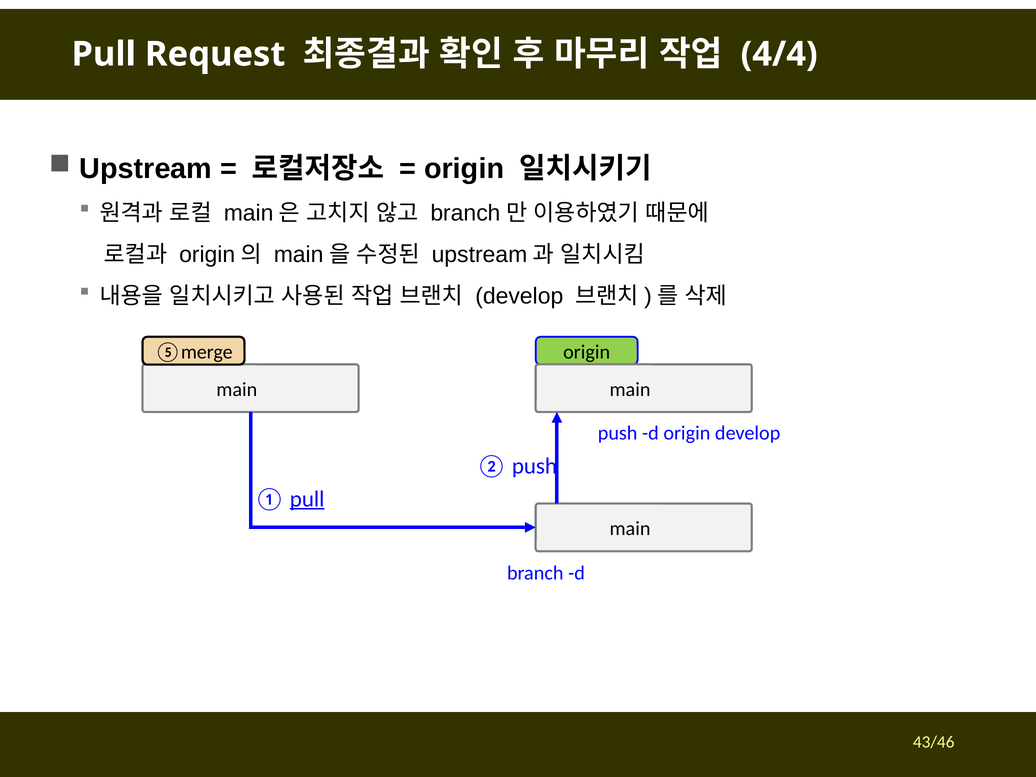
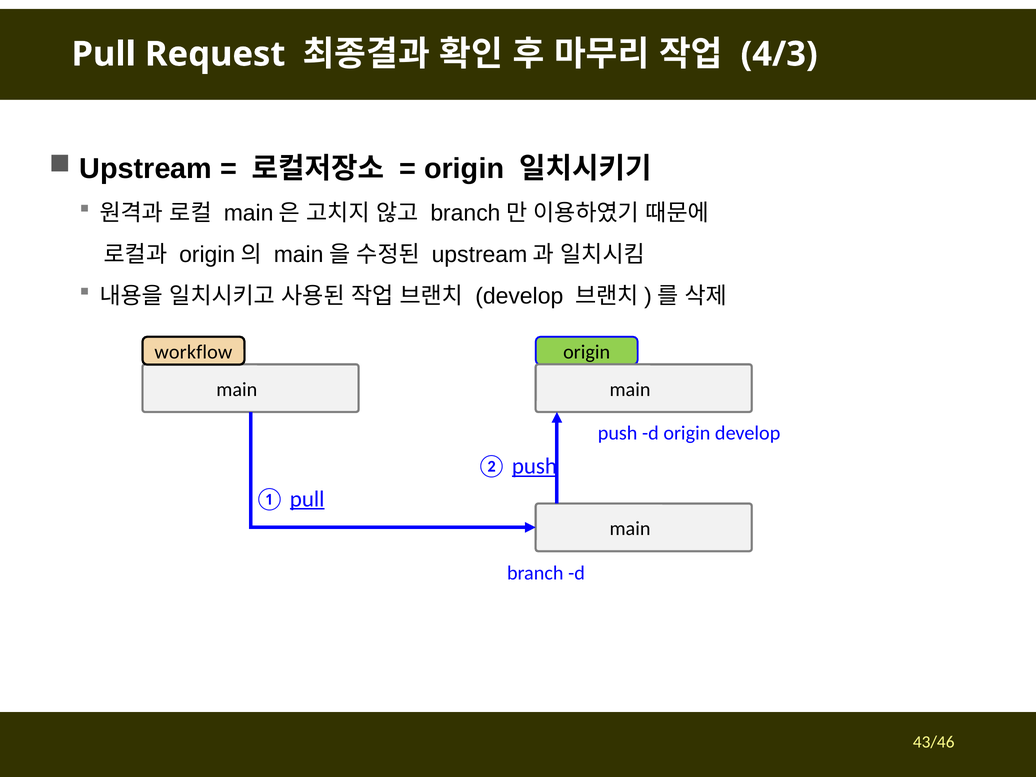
4/4: 4/4 -> 4/3
⑤merge: ⑤merge -> workflow
push at (534, 466) underline: none -> present
